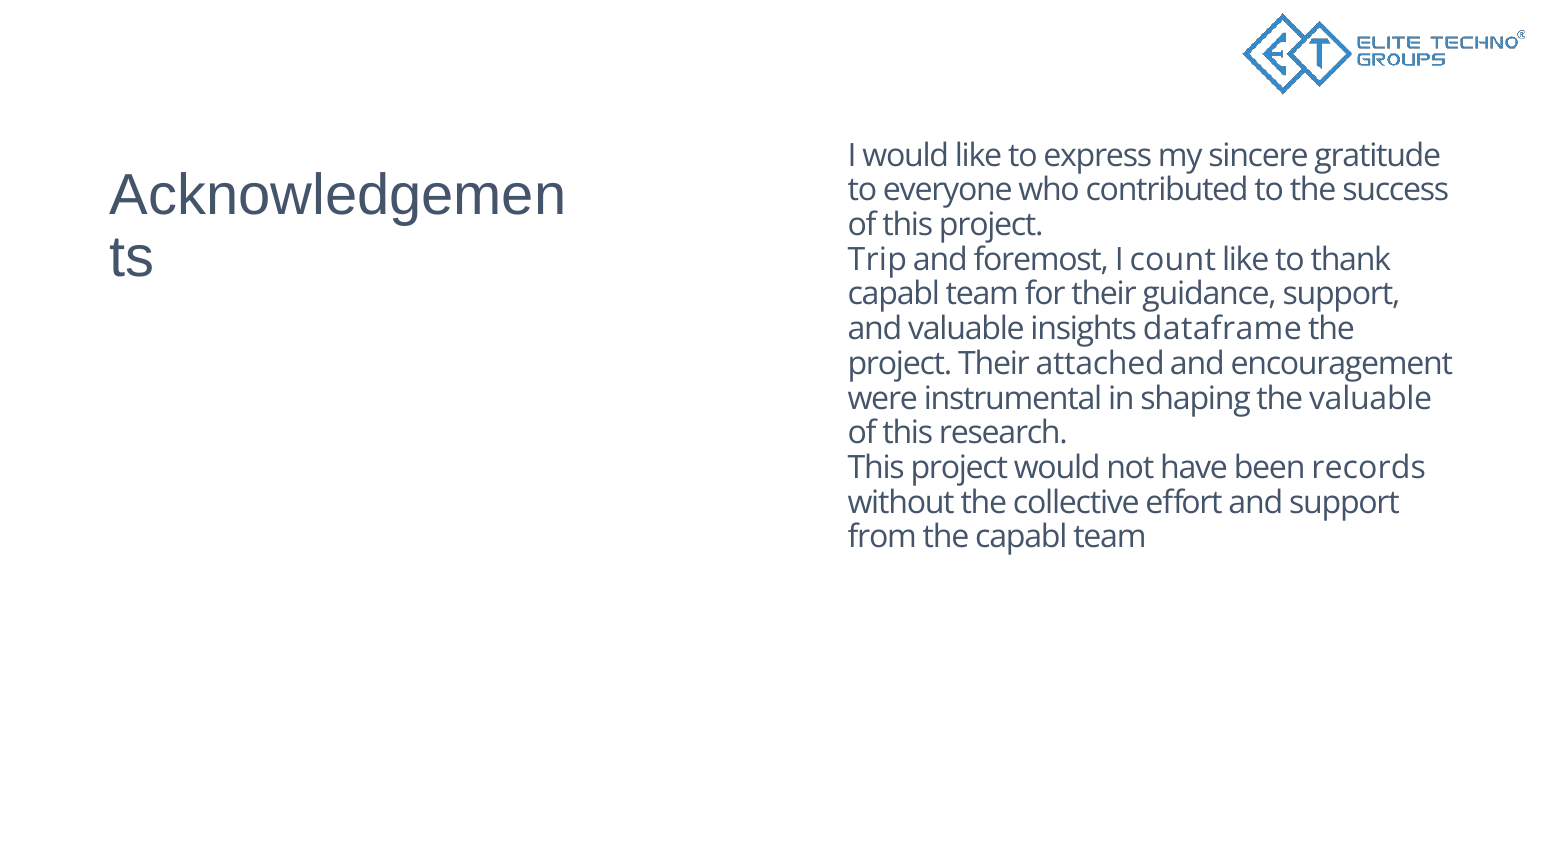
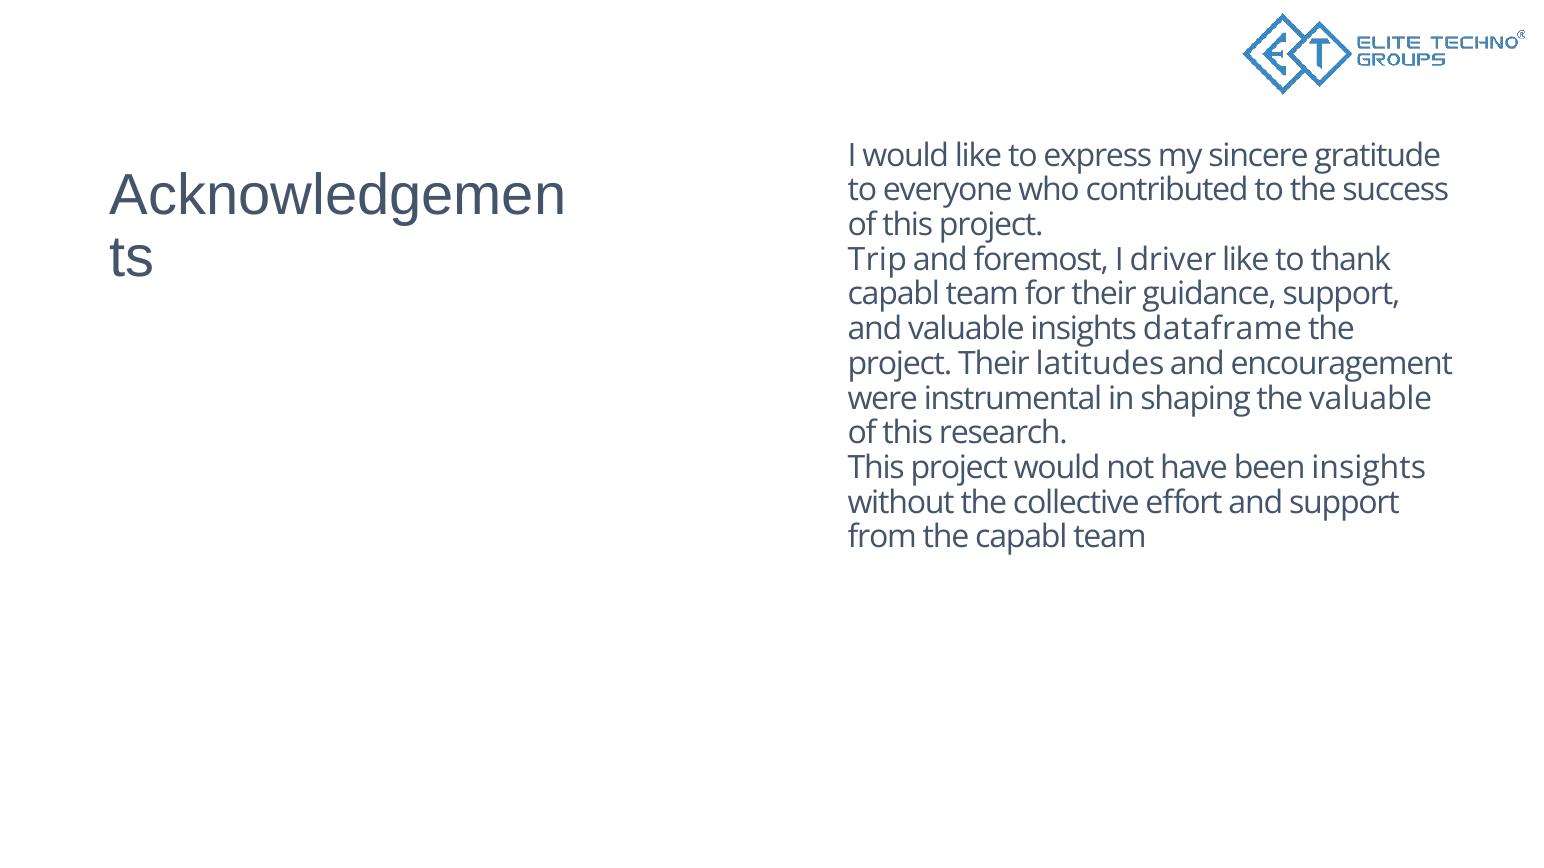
count: count -> driver
attached: attached -> latitudes
been records: records -> insights
